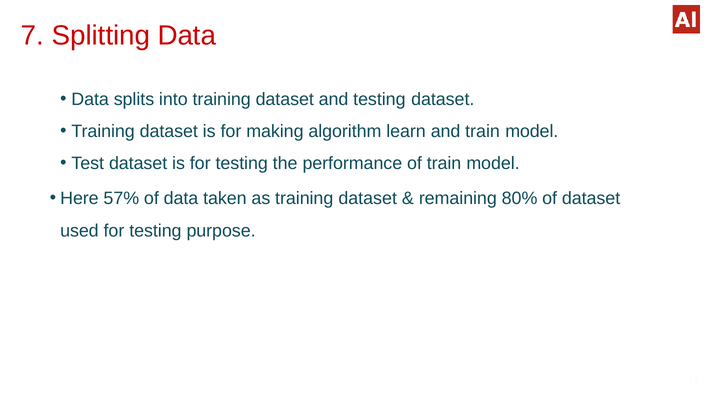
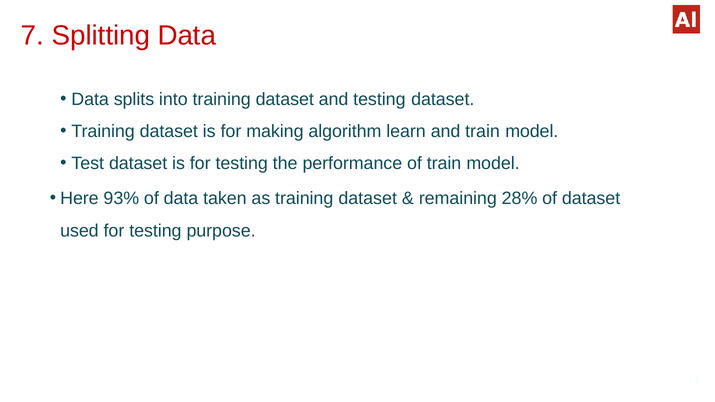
57%: 57% -> 93%
80%: 80% -> 28%
